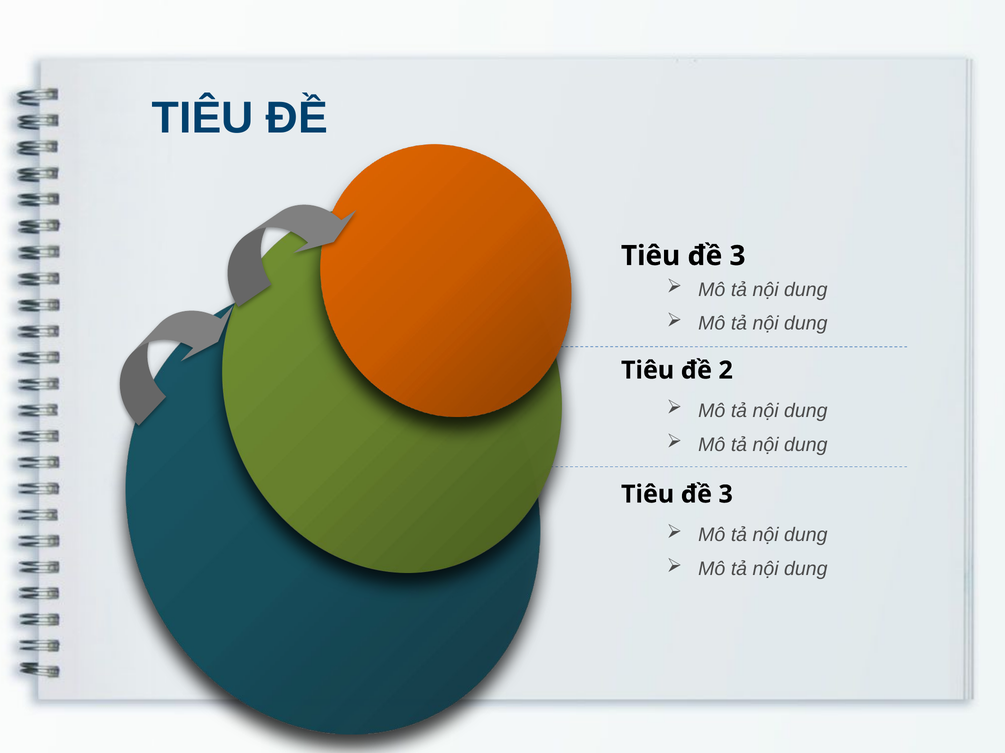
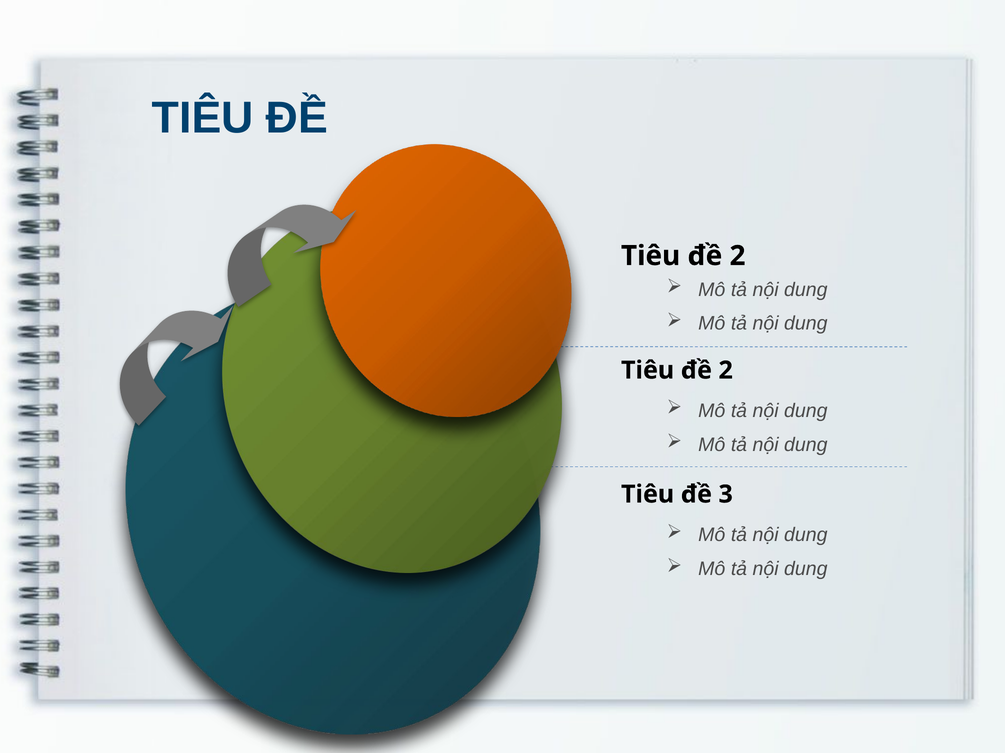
3 at (738, 256): 3 -> 2
